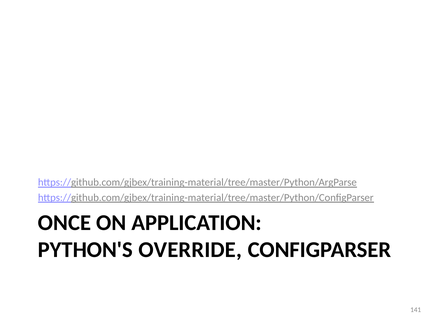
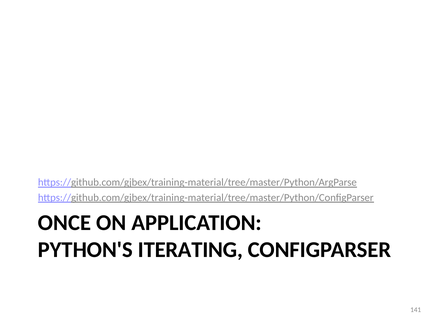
OVERRIDE: OVERRIDE -> ITERATING
